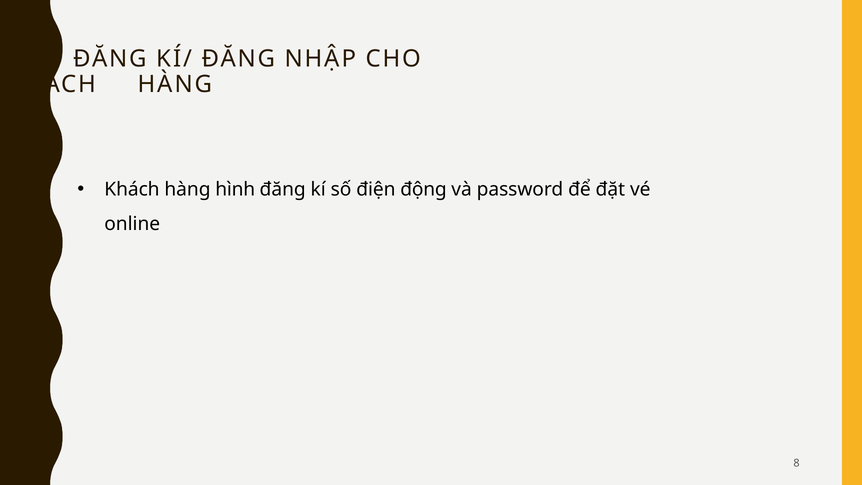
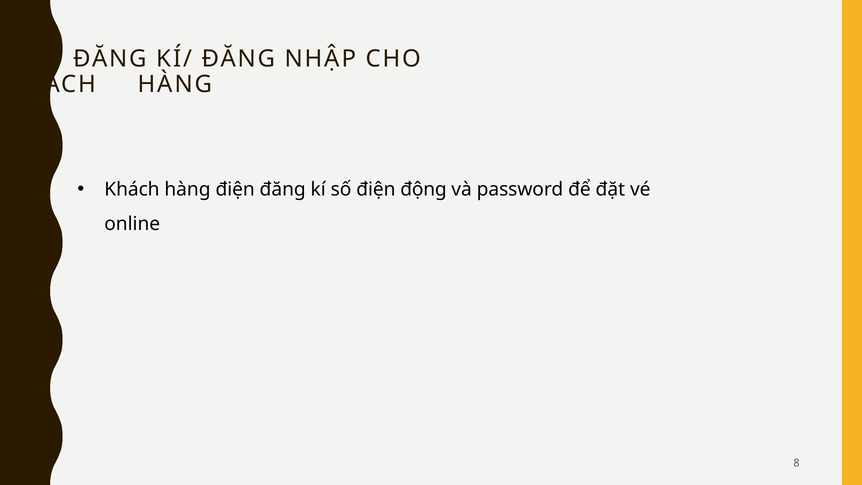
hàng hình: hình -> điện
